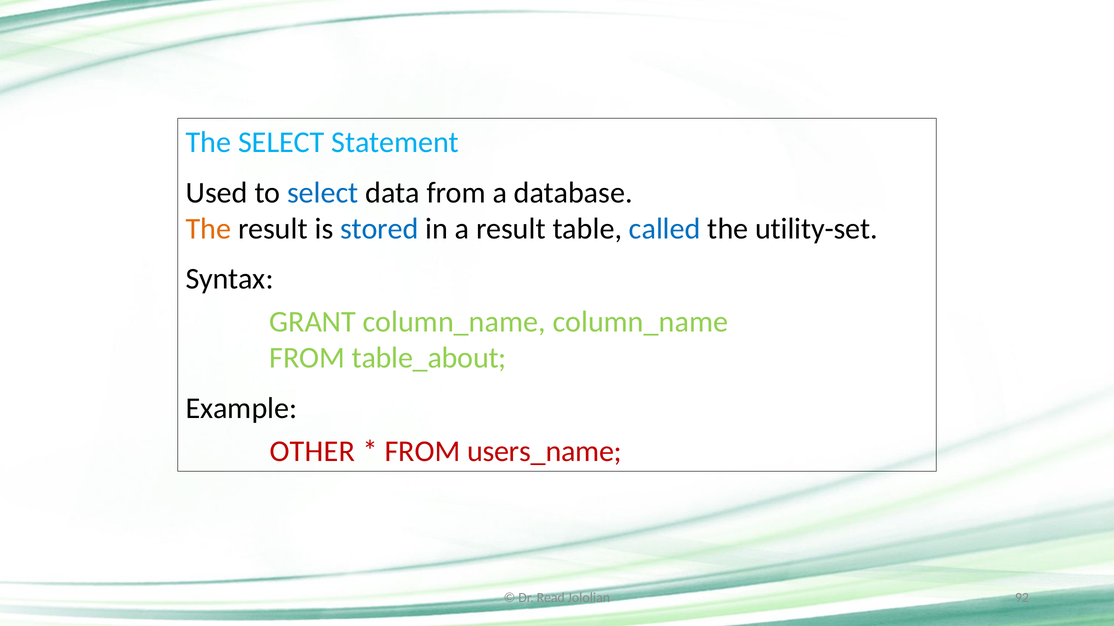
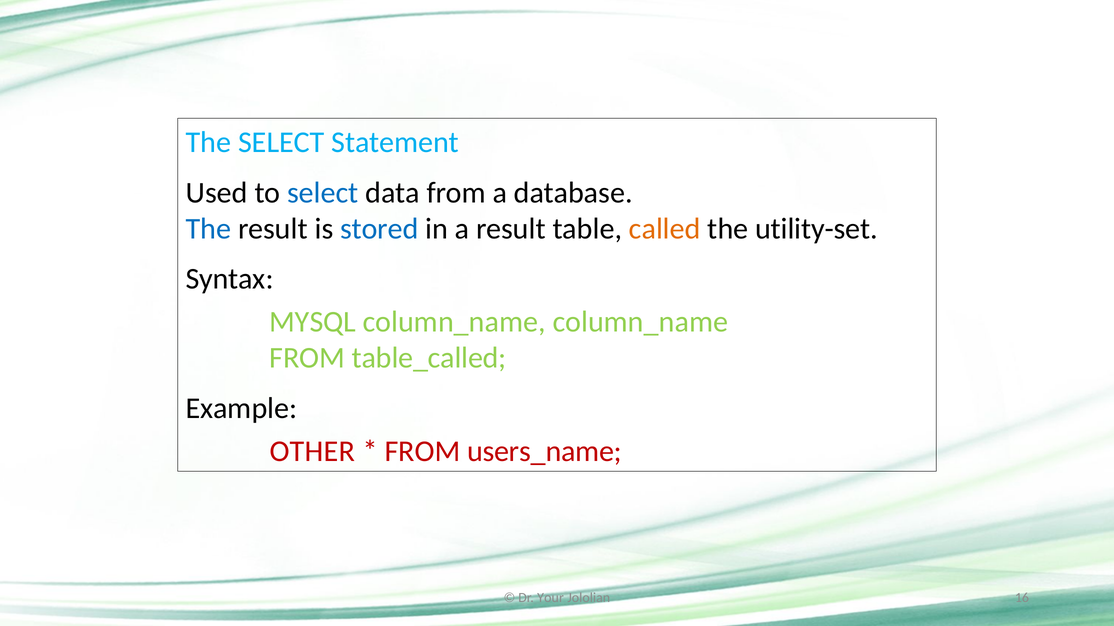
The at (208, 229) colour: orange -> blue
called colour: blue -> orange
GRANT: GRANT -> MYSQL
table_about: table_about -> table_called
Read: Read -> Your
92: 92 -> 16
